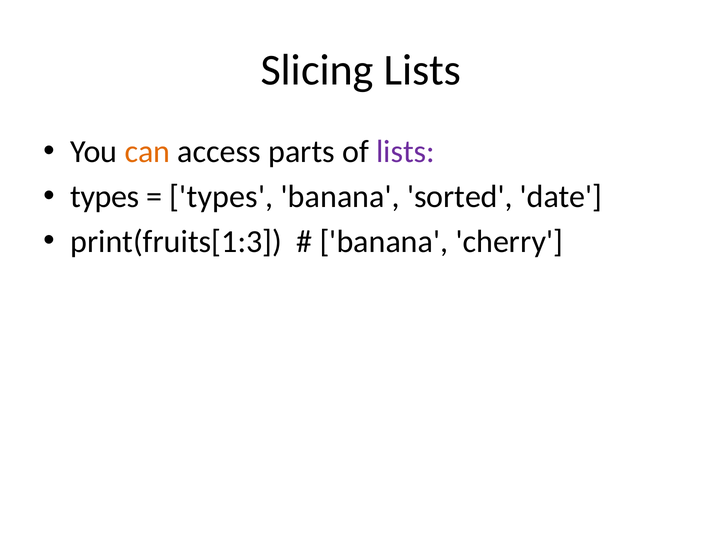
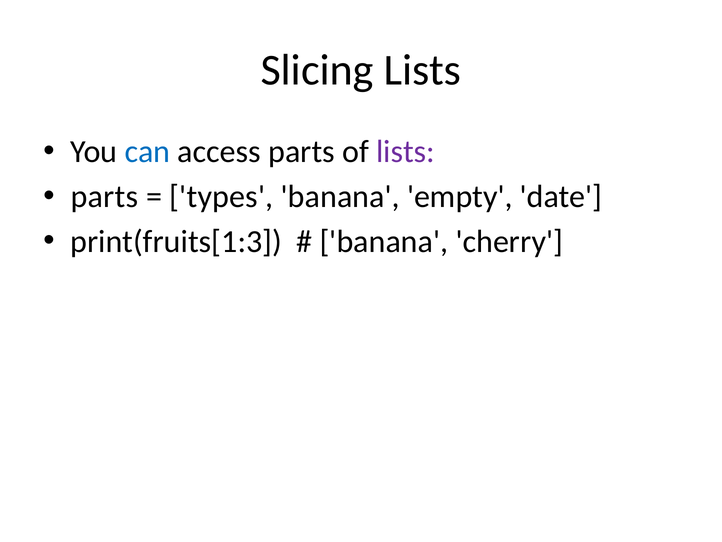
can colour: orange -> blue
types at (105, 196): types -> parts
sorted: sorted -> empty
